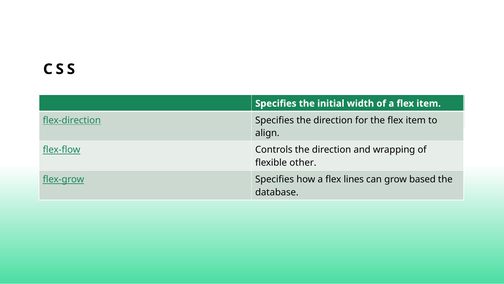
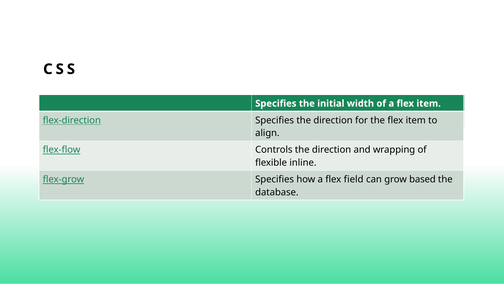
other: other -> inline
lines: lines -> field
